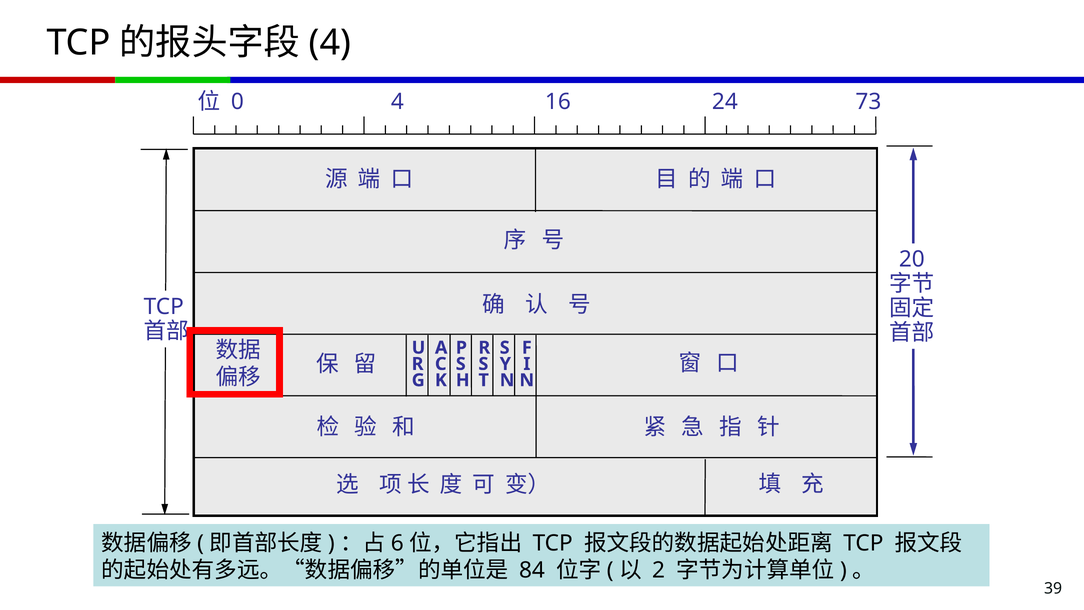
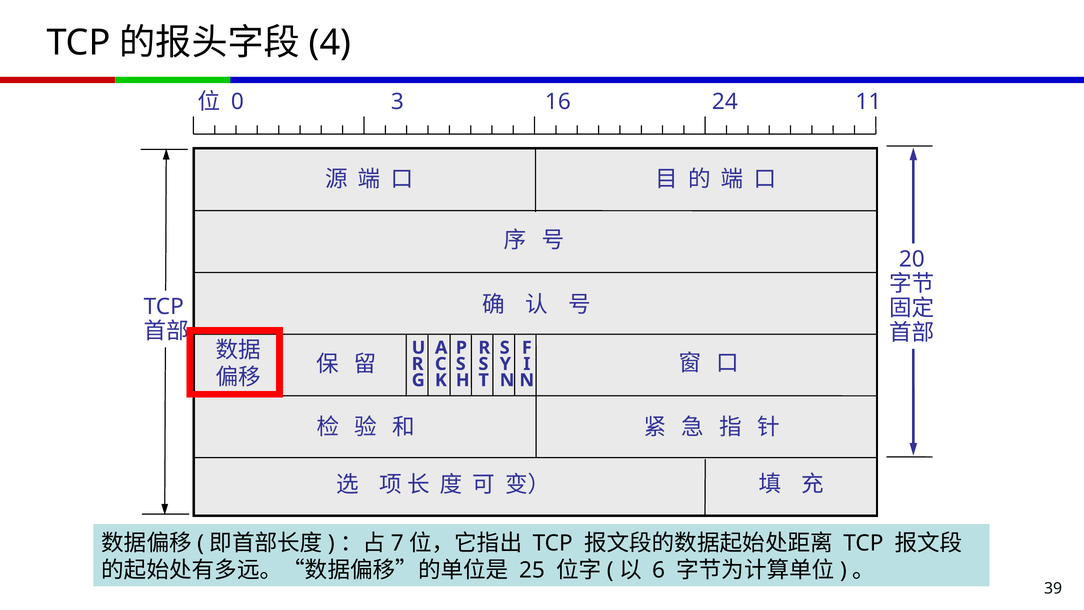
0 4: 4 -> 3
73: 73 -> 11
6: 6 -> 7
84: 84 -> 25
2: 2 -> 6
